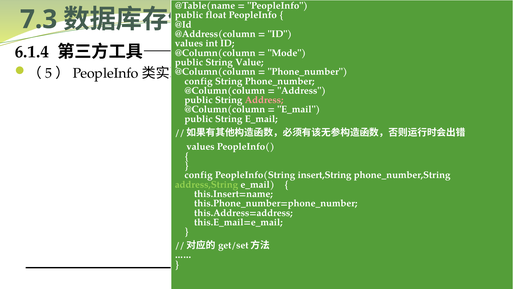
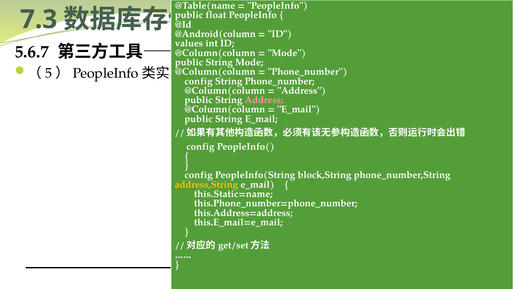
@Address(column: @Address(column -> @Android(column
6.1.4: 6.1.4 -> 5.6.7
Value at (249, 62): Value -> Mode
values at (200, 146): values -> config
insert,String: insert,String -> block,String
address,String colour: light green -> yellow
this.Insert=name: this.Insert=name -> this.Static=name
